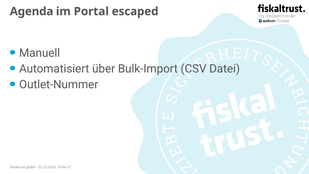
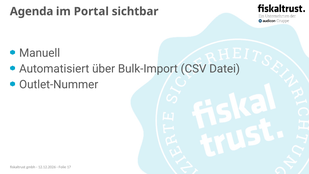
escaped: escaped -> sichtbar
